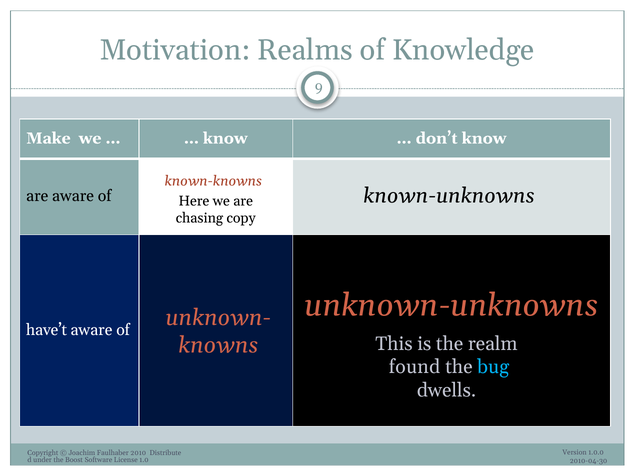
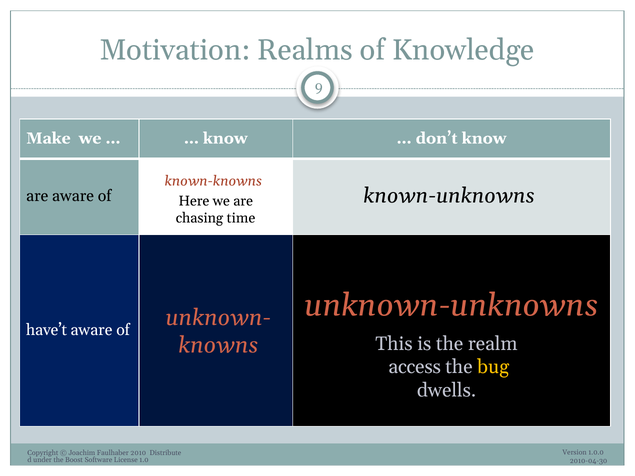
copy: copy -> time
found: found -> access
bug colour: light blue -> yellow
